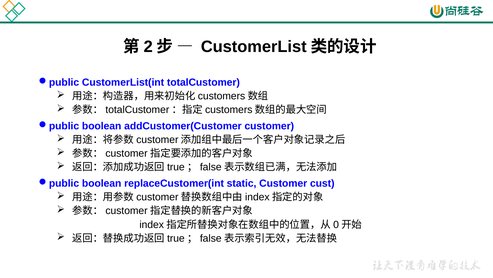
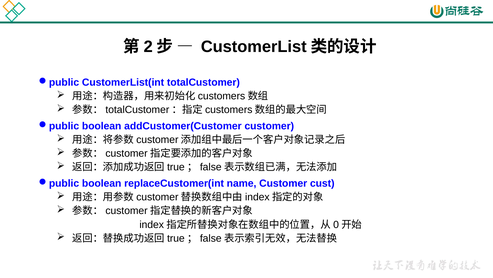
static: static -> name
